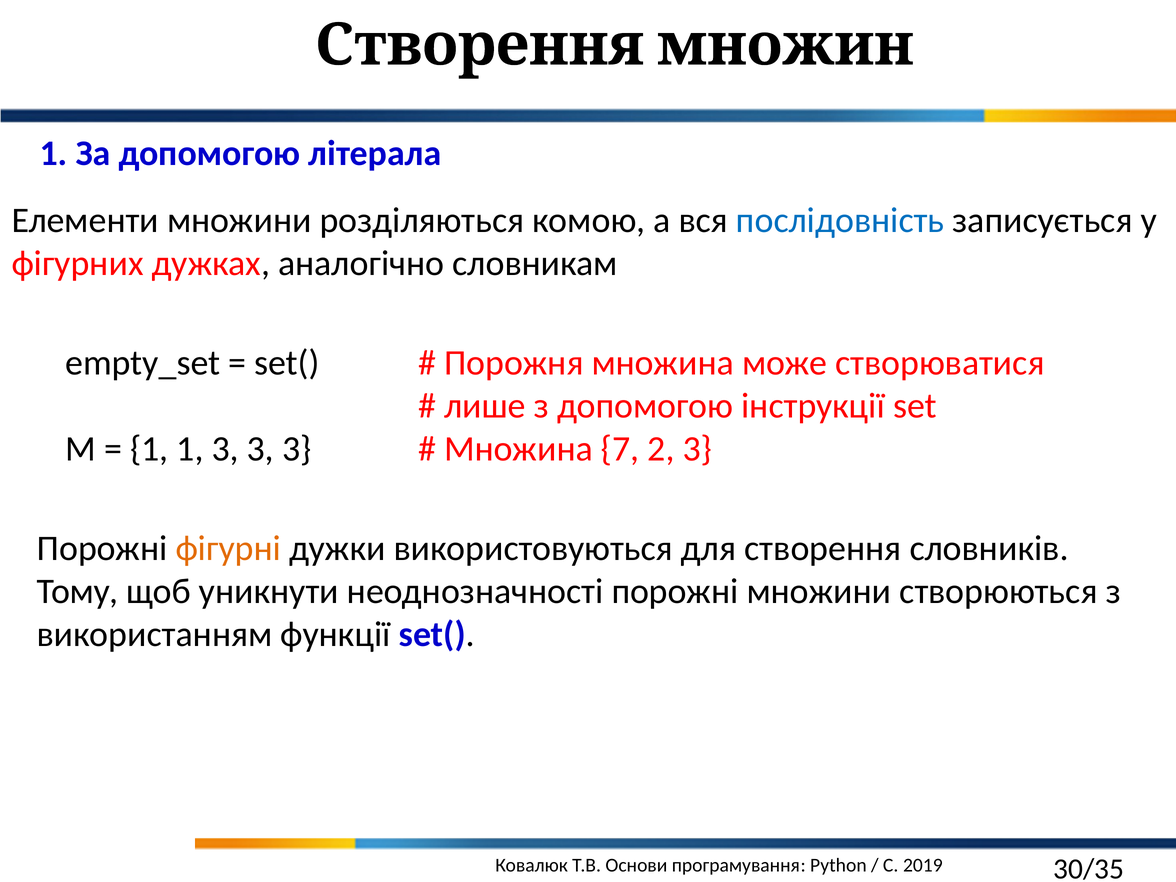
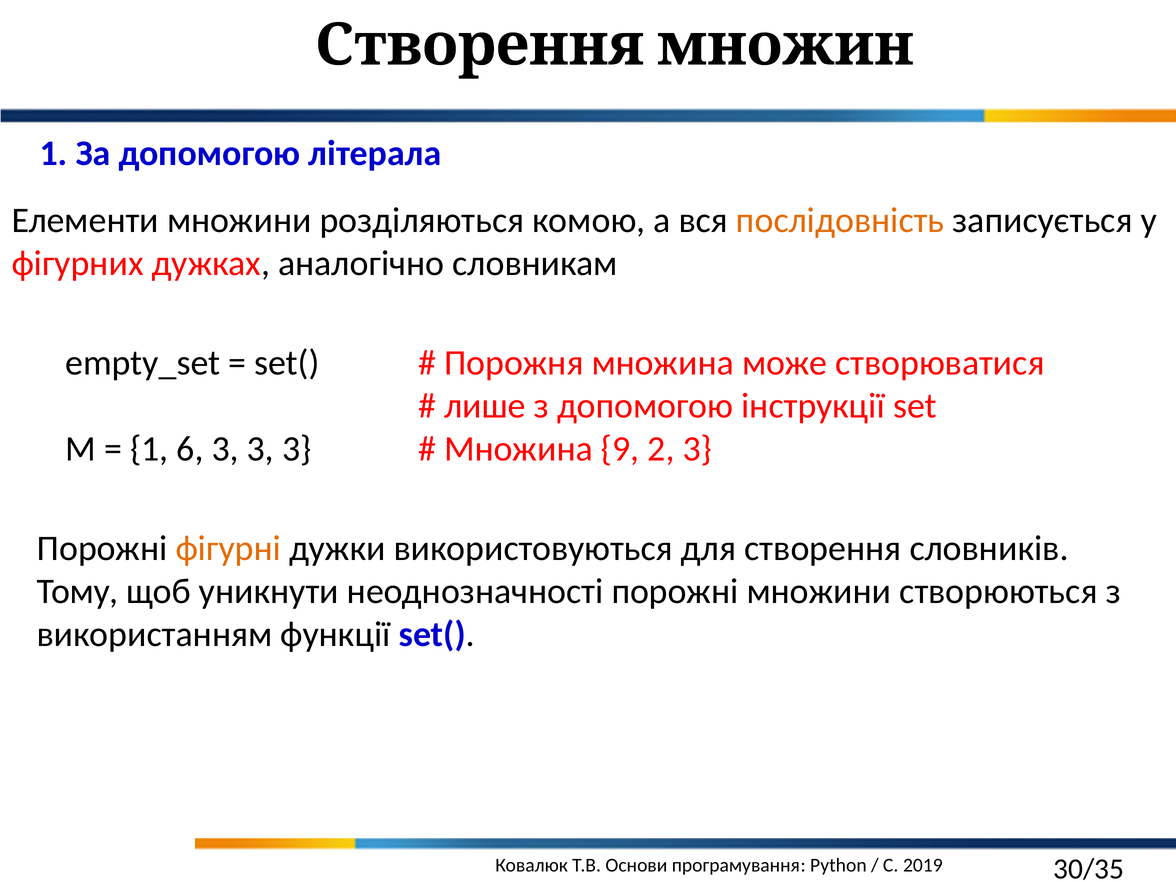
послідовність colour: blue -> orange
1 1: 1 -> 6
7: 7 -> 9
